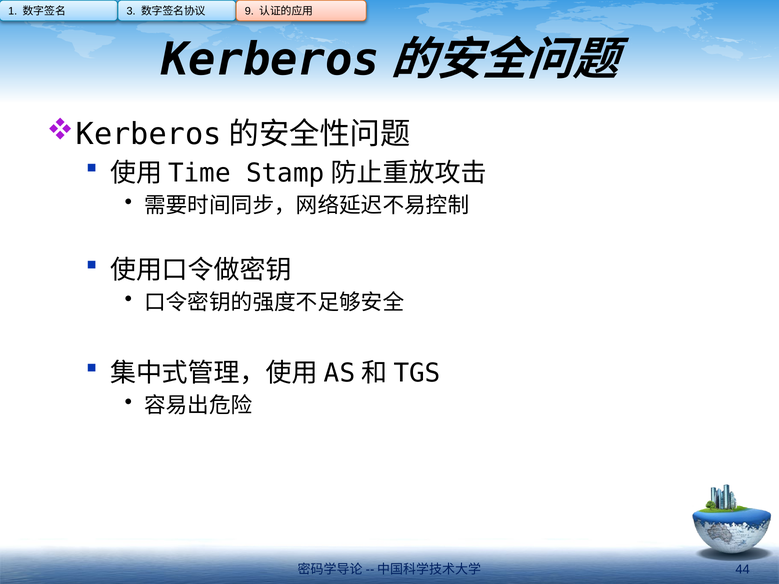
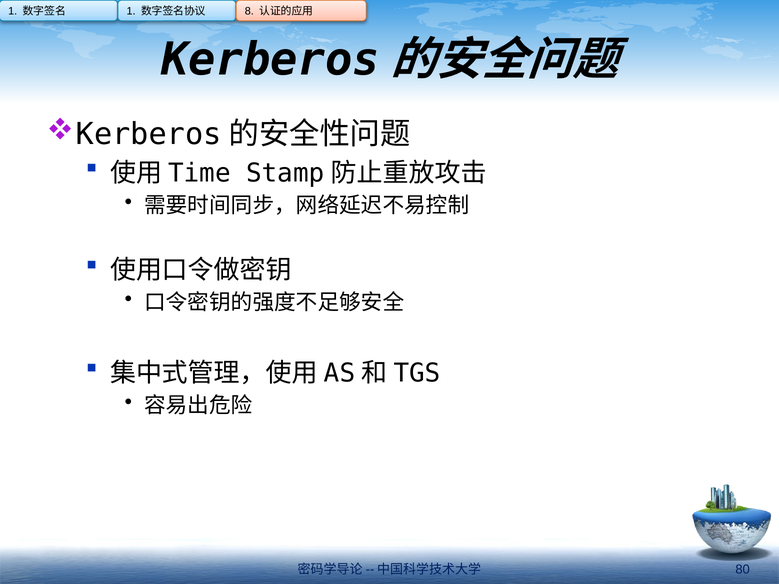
3 at (131, 11): 3 -> 1
9: 9 -> 8
44: 44 -> 80
